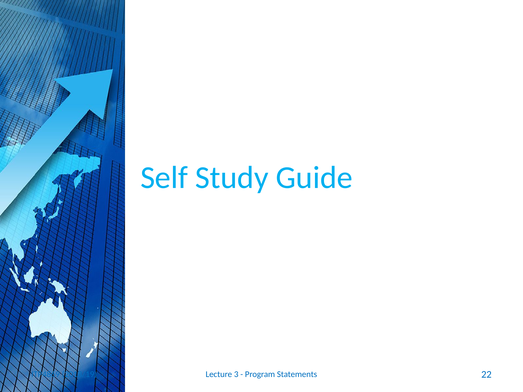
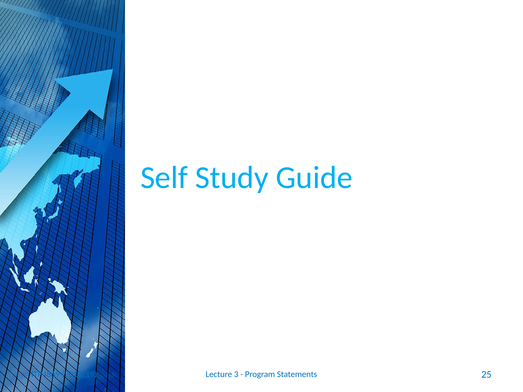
22: 22 -> 25
